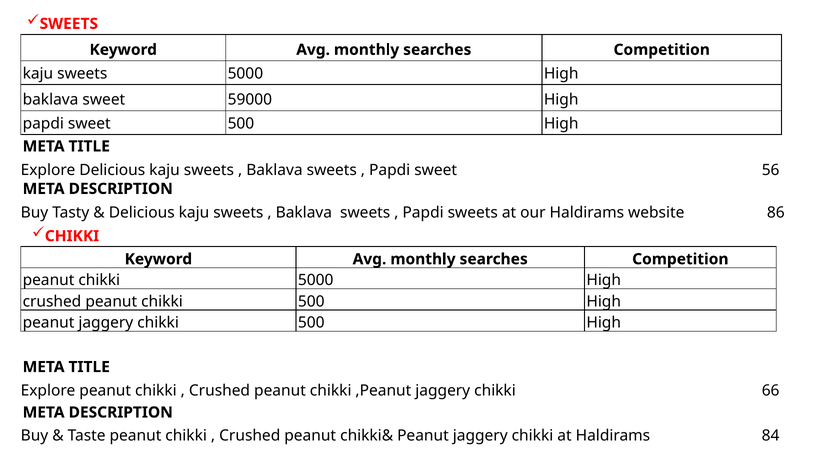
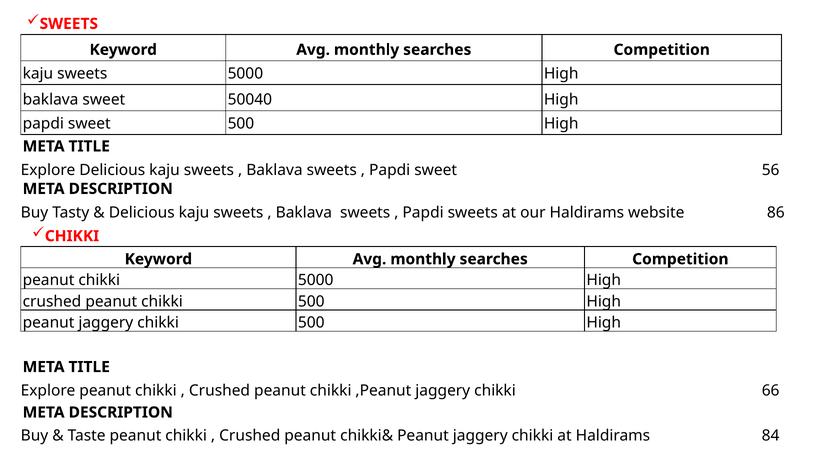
59000: 59000 -> 50040
